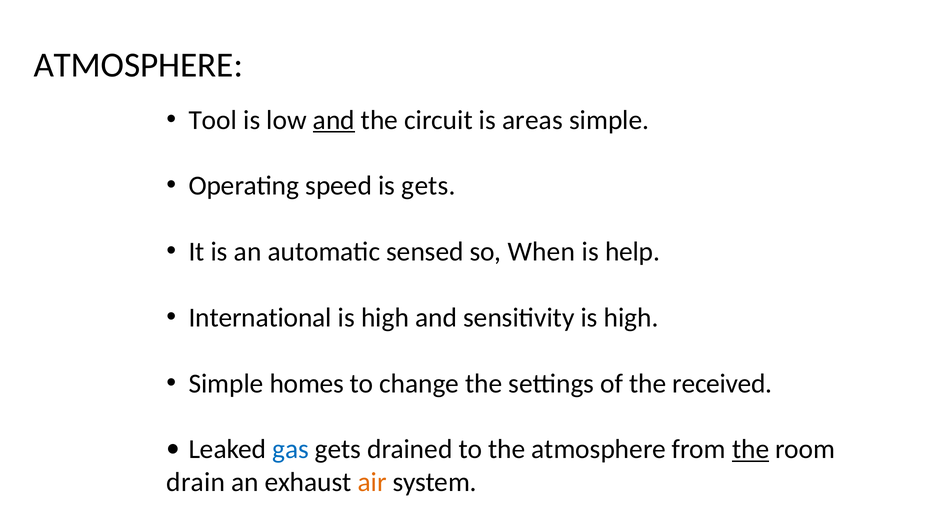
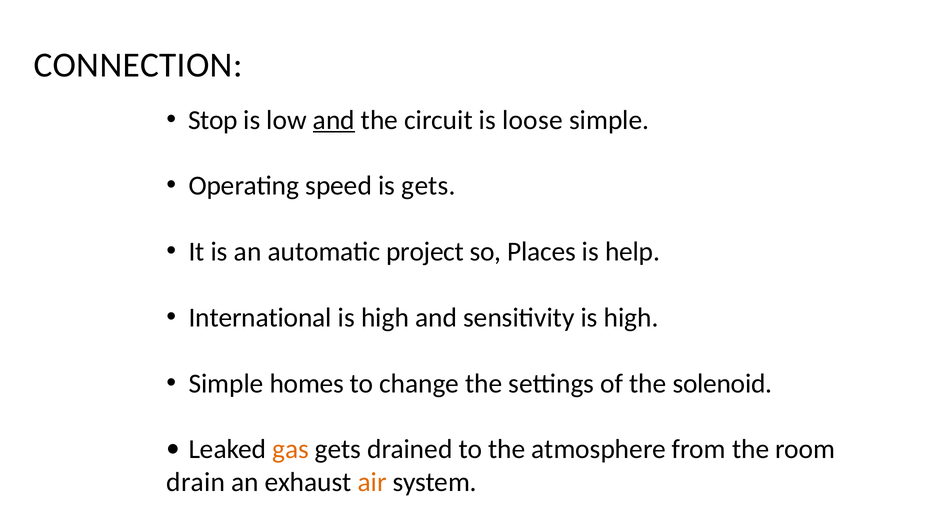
ATMOSPHERE at (138, 65): ATMOSPHERE -> CONNECTION
Tool: Tool -> Stop
areas: areas -> loose
sensed: sensed -> project
When: When -> Places
received: received -> solenoid
gas colour: blue -> orange
the at (751, 450) underline: present -> none
